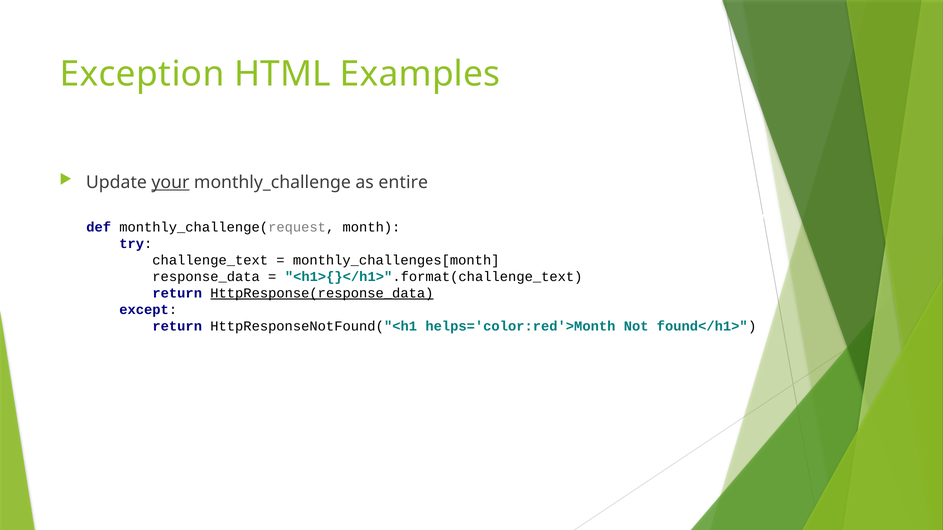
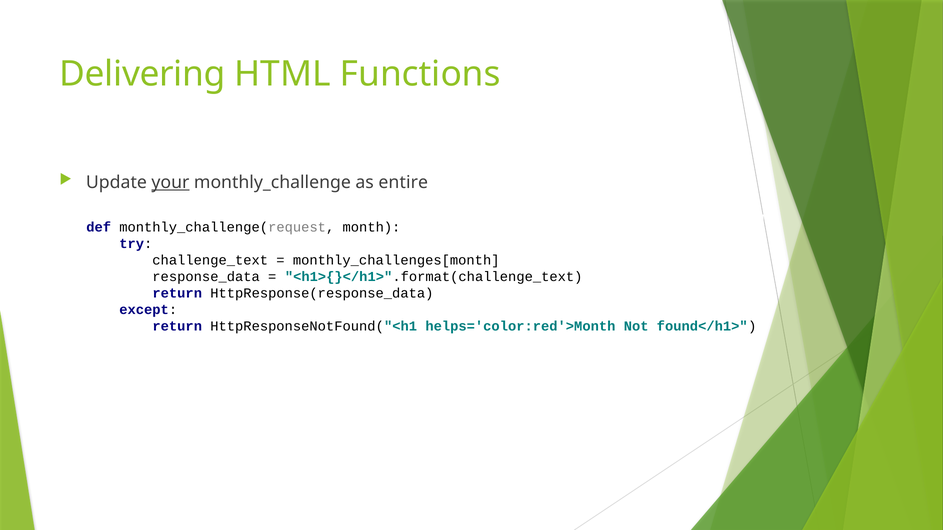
Exception: Exception -> Delivering
Examples: Examples -> Functions
HttpResponse(response_data underline: present -> none
